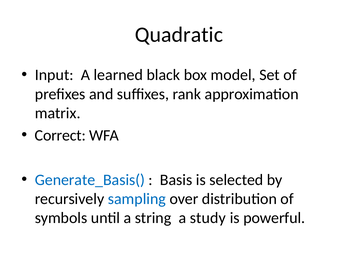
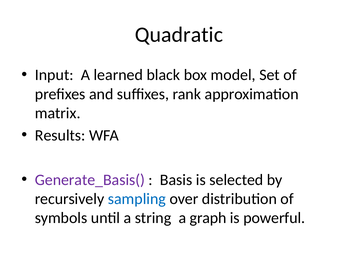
Correct: Correct -> Results
Generate_Basis( colour: blue -> purple
study: study -> graph
